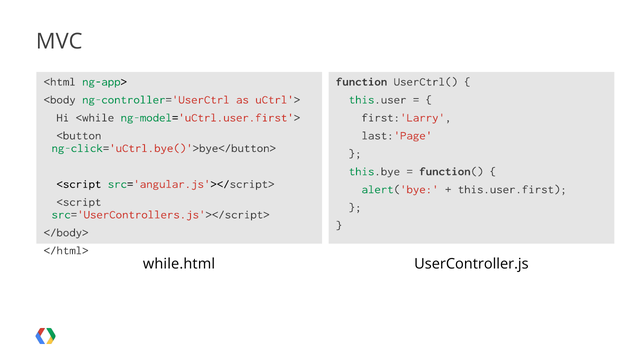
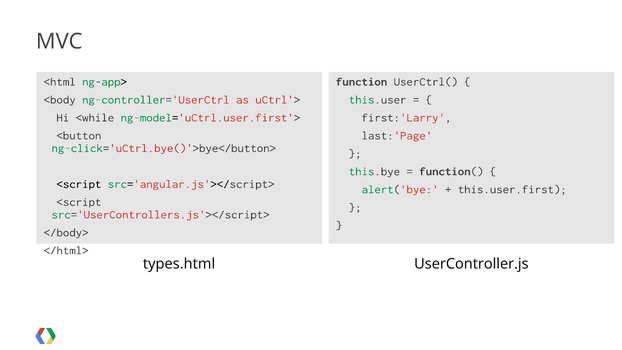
while.html: while.html -> types.html
